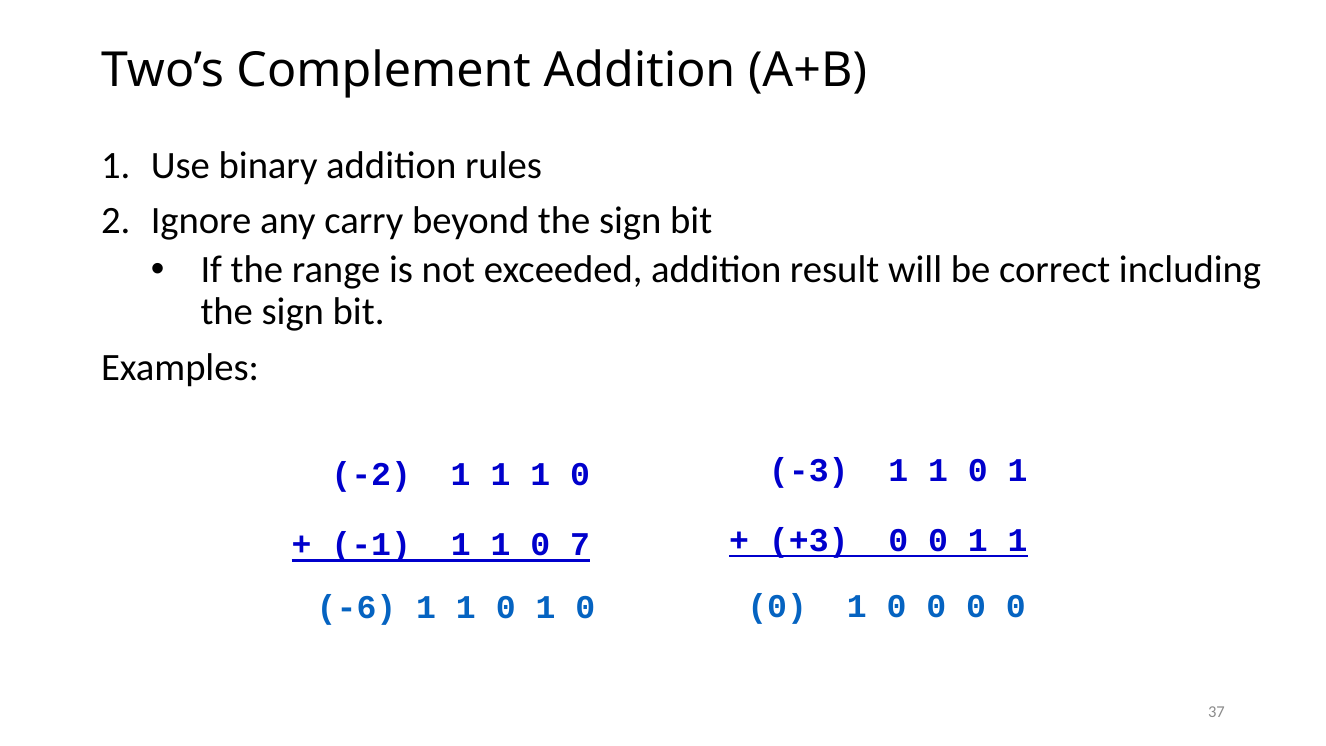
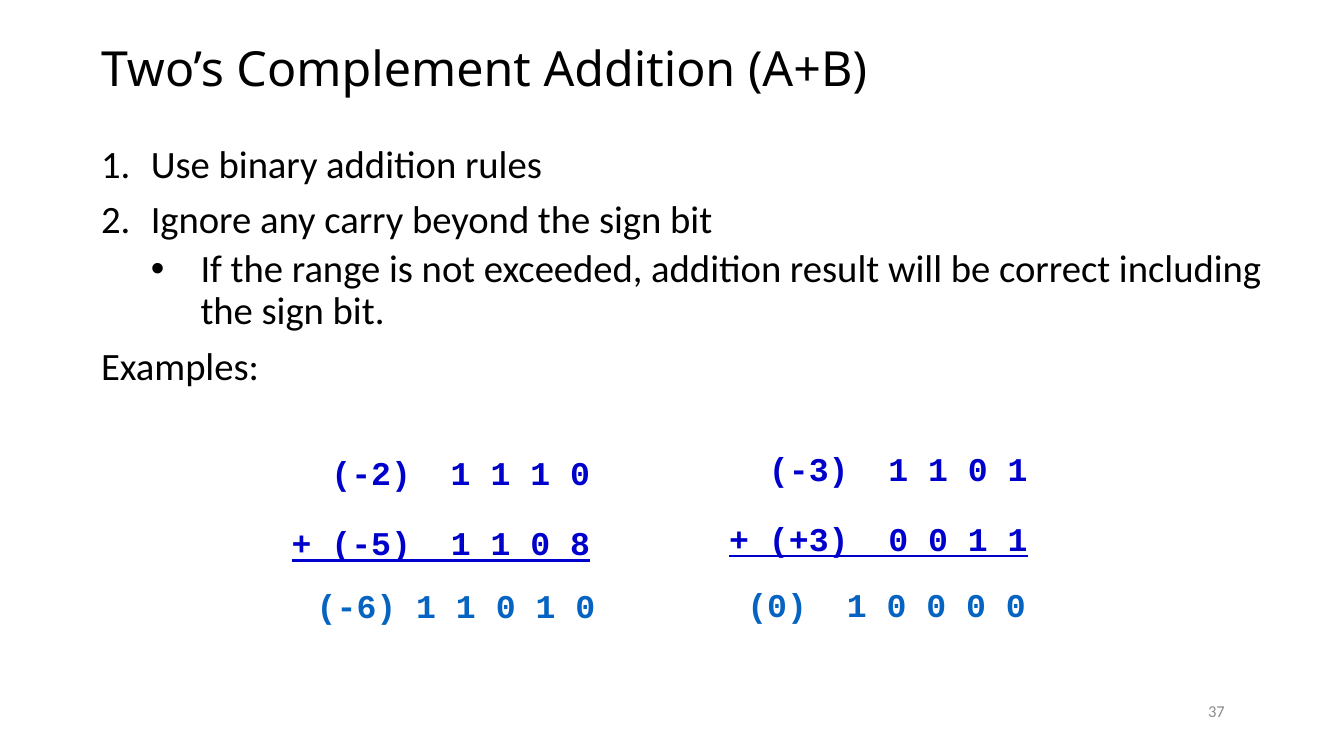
-1: -1 -> -5
7: 7 -> 8
